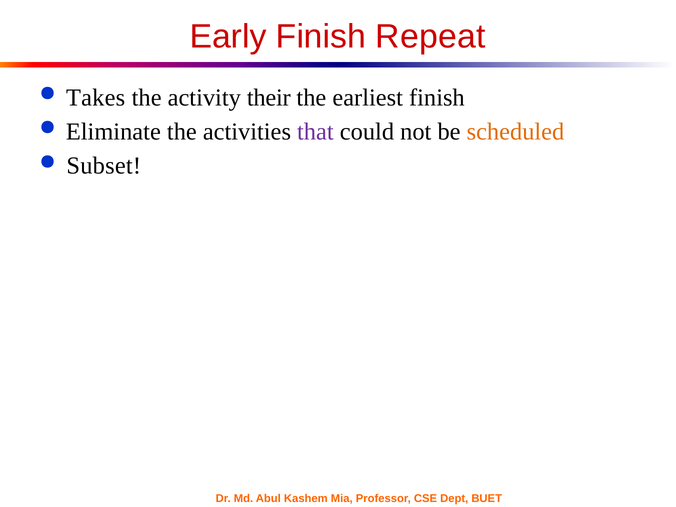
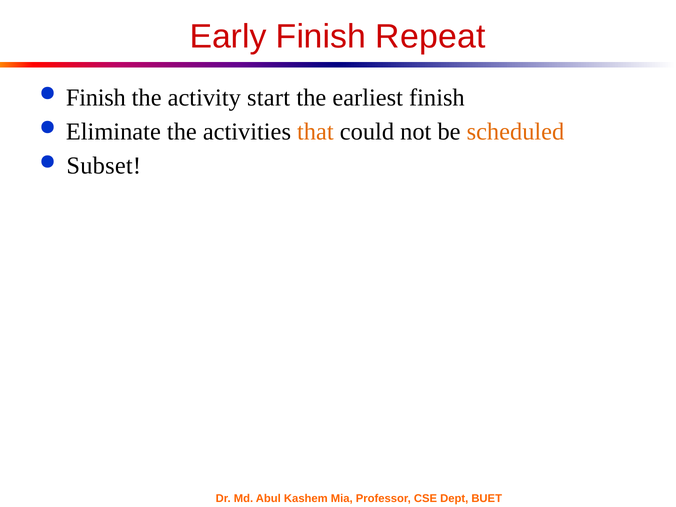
Takes at (96, 98): Takes -> Finish
their: their -> start
that colour: purple -> orange
